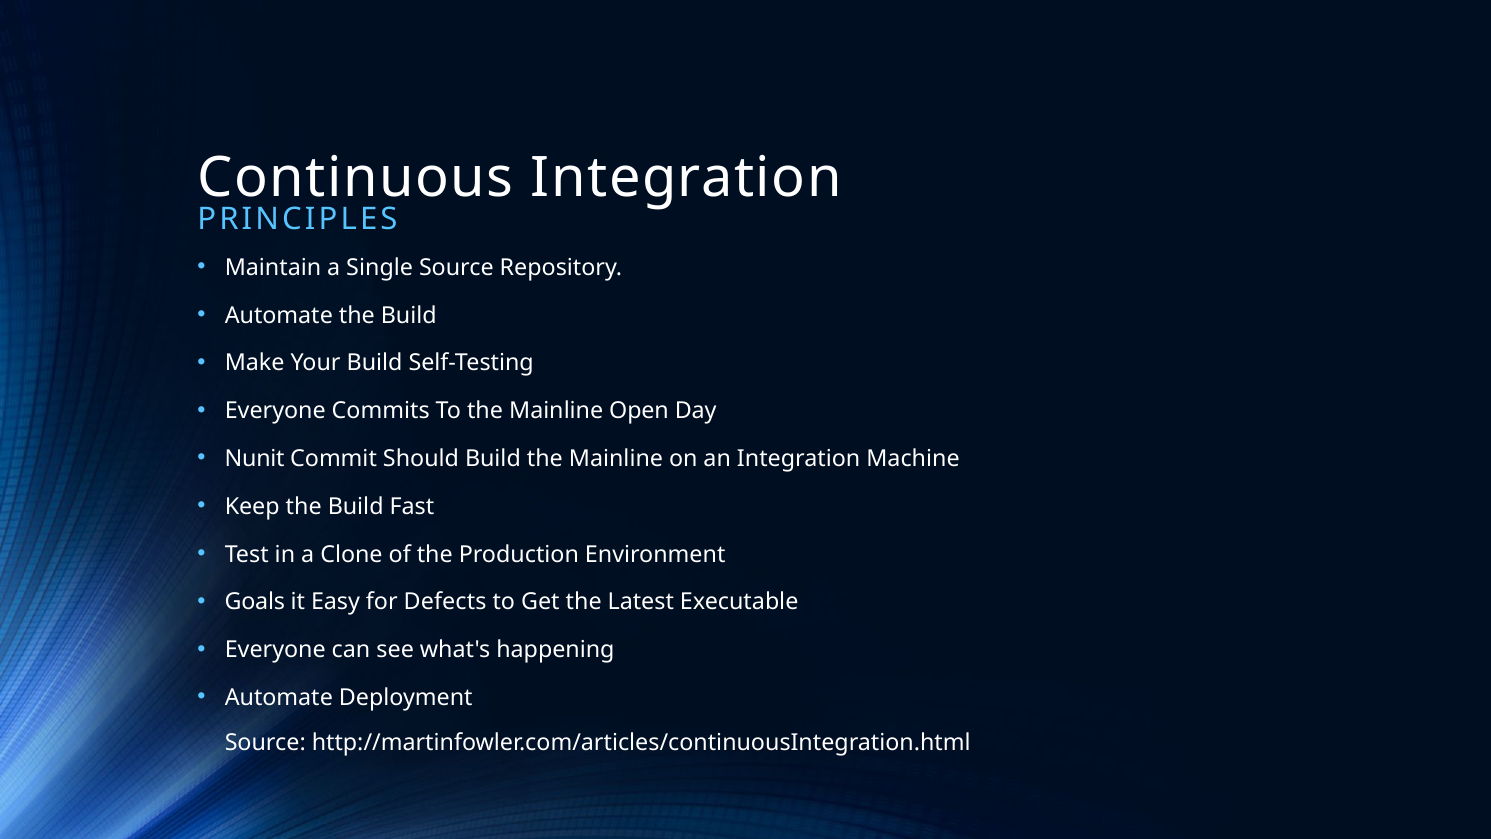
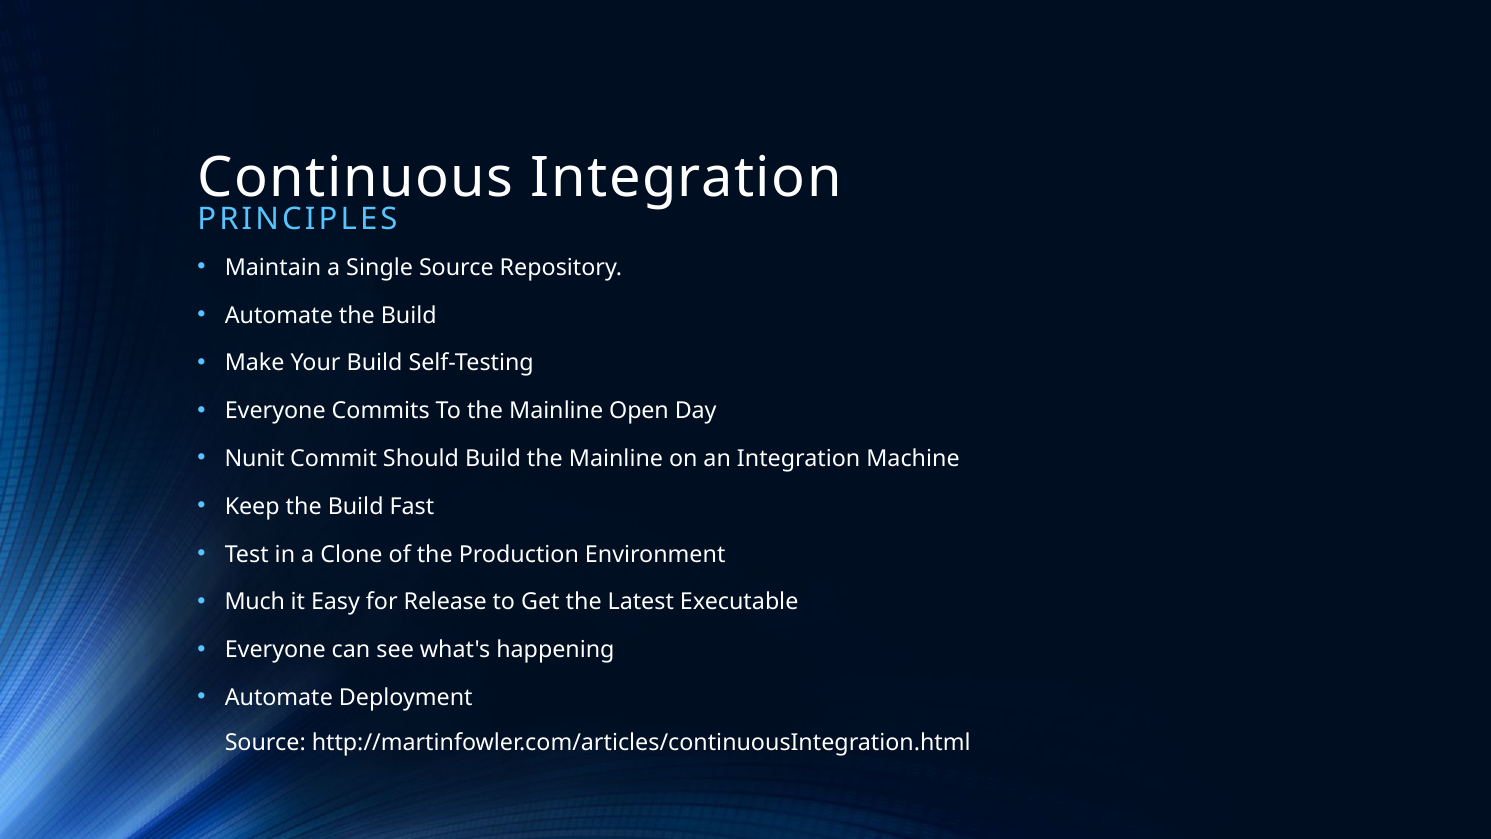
Goals: Goals -> Much
Defects: Defects -> Release
